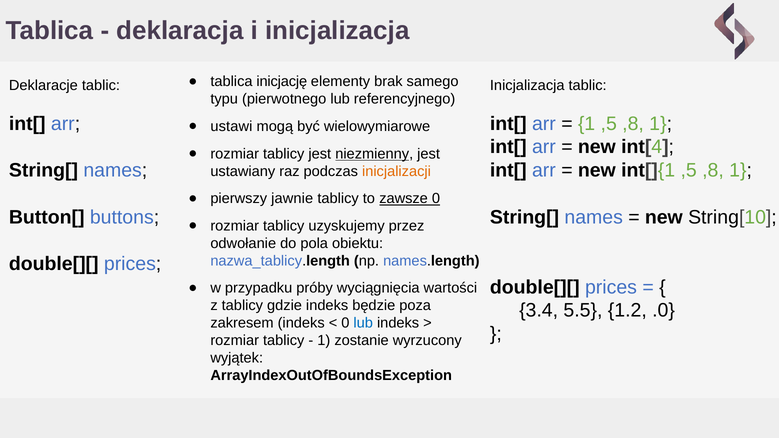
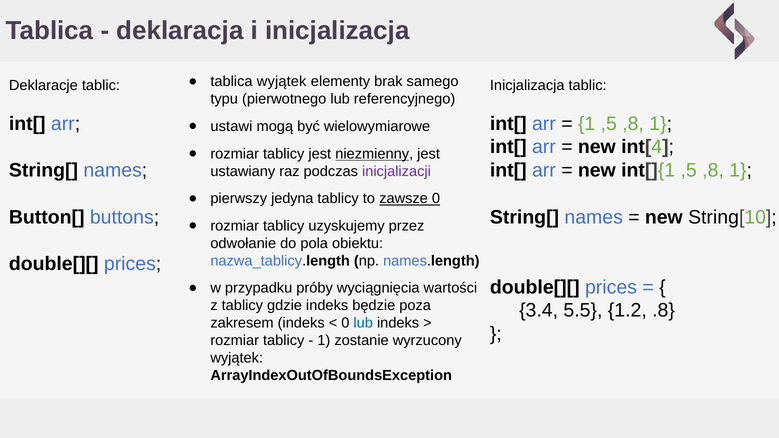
tablica inicjację: inicjację -> wyjątek
inicjalizacji colour: orange -> purple
jawnie: jawnie -> jedyna
.0: .0 -> .8
